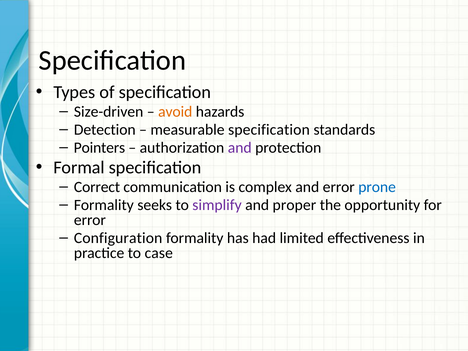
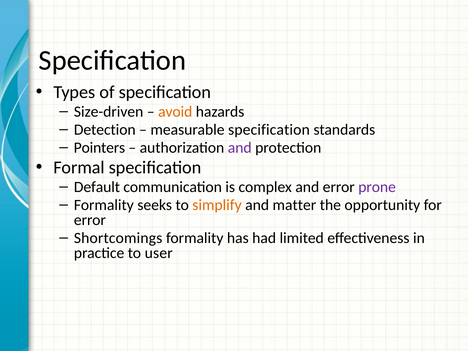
Correct: Correct -> Default
prone colour: blue -> purple
simplify colour: purple -> orange
proper: proper -> matter
Configuration: Configuration -> Shortcomings
case: case -> user
